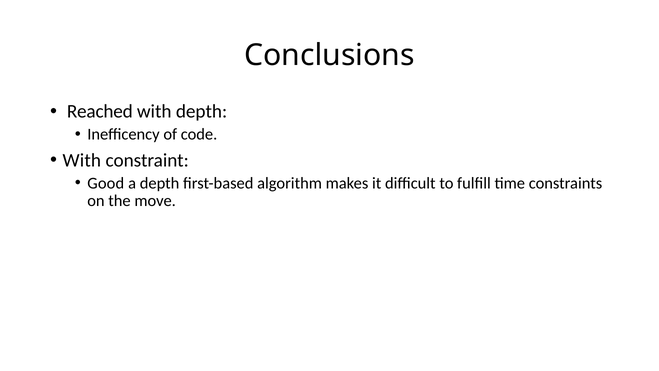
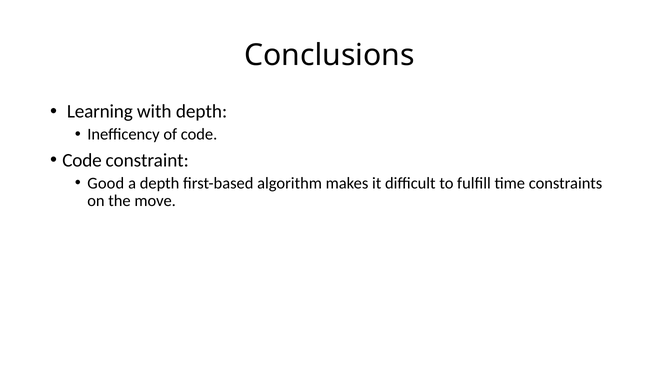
Reached: Reached -> Learning
With at (82, 160): With -> Code
